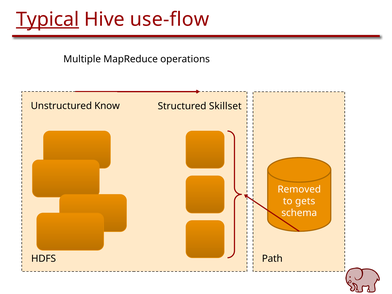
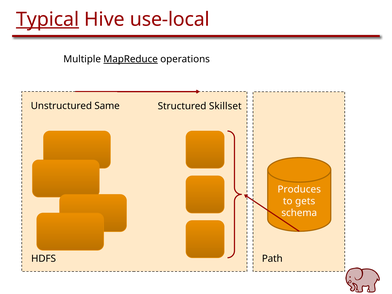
use-flow: use-flow -> use-local
MapReduce underline: none -> present
Know: Know -> Same
Removed: Removed -> Produces
